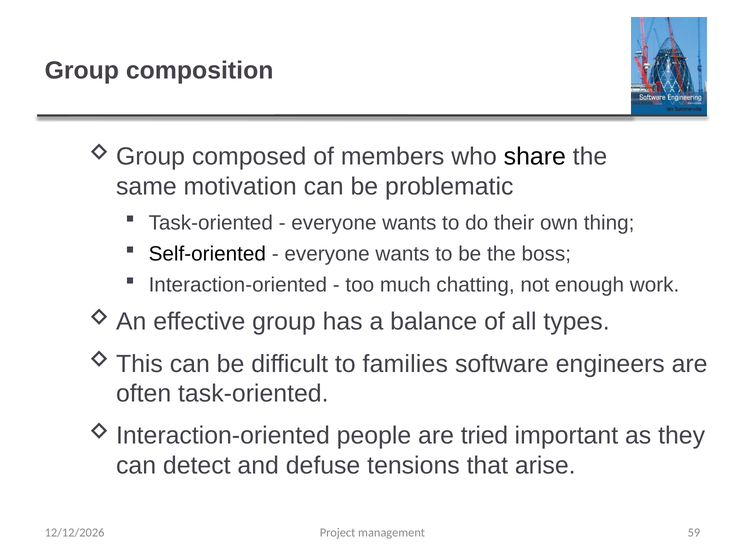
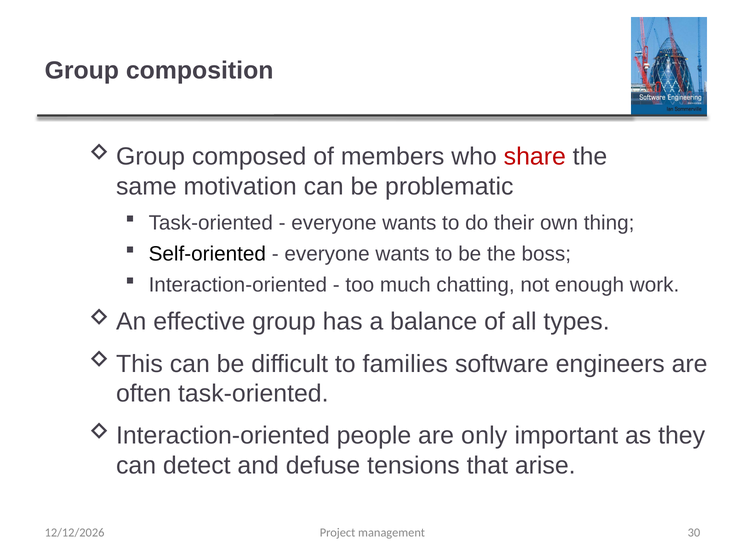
share colour: black -> red
tried: tried -> only
59: 59 -> 30
